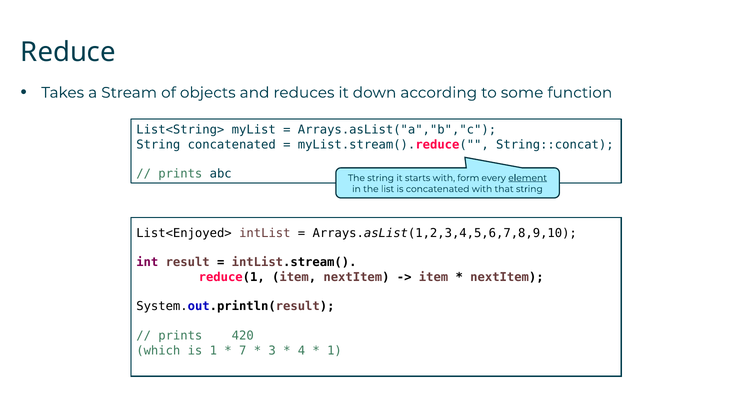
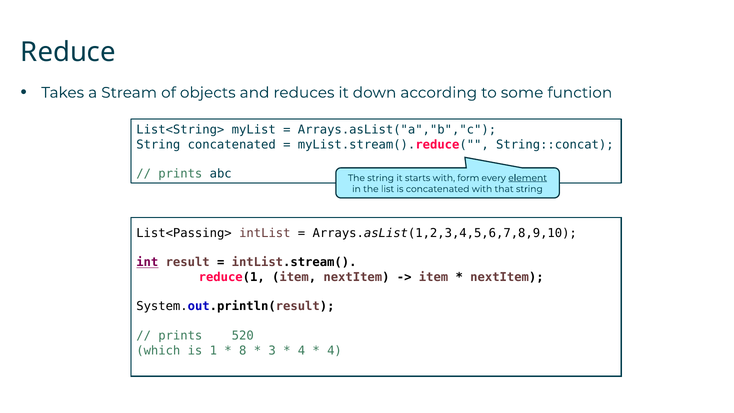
List<Enjoyed>: List<Enjoyed> -> List<Passing>
int underline: none -> present
420: 420 -> 520
7: 7 -> 8
1 at (335, 350): 1 -> 4
